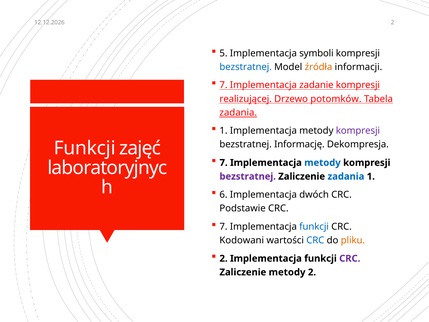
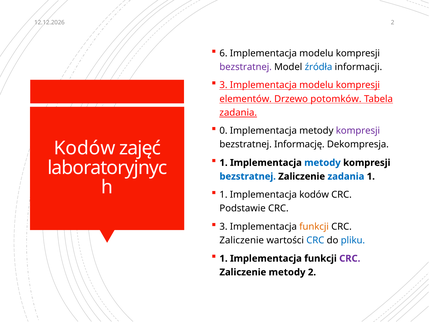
5: 5 -> 6
symboli at (316, 53): symboli -> modelu
bezstratnej at (246, 67) colour: blue -> purple
źródła colour: orange -> blue
7 at (223, 85): 7 -> 3
zadanie at (316, 85): zadanie -> modelu
realizującej: realizującej -> elementów
1 at (223, 131): 1 -> 0
Funkcji at (85, 148): Funkcji -> Kodów
7 at (224, 163): 7 -> 1
bezstratnej at (248, 176) colour: purple -> blue
6 at (223, 195): 6 -> 1
Implementacja dwóch: dwóch -> kodów
7 at (223, 226): 7 -> 3
funkcji at (314, 226) colour: blue -> orange
Kodowani at (242, 240): Kodowani -> Zaliczenie
pliku colour: orange -> blue
2 at (224, 258): 2 -> 1
